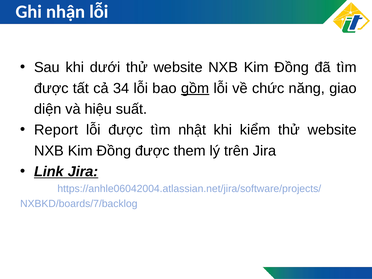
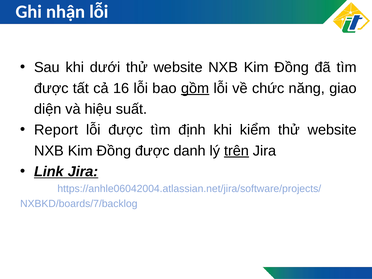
34: 34 -> 16
nhật: nhật -> định
them: them -> danh
trên underline: none -> present
